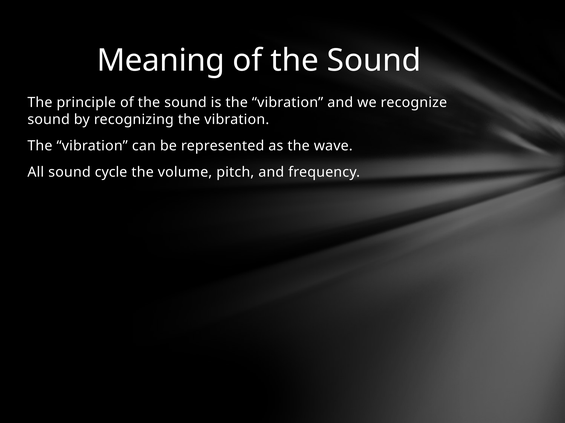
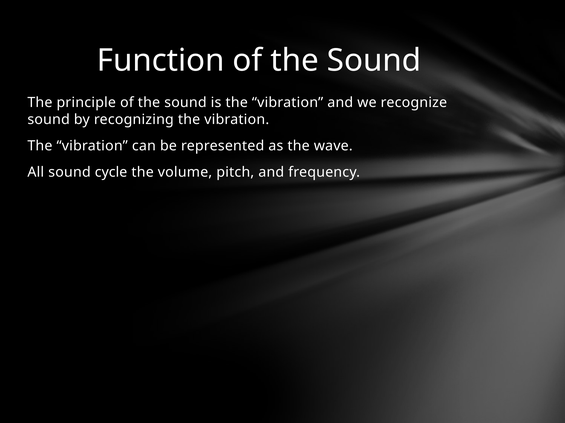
Meaning: Meaning -> Function
